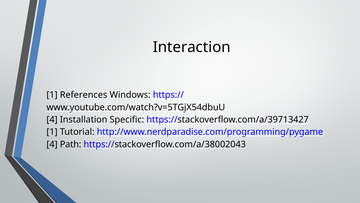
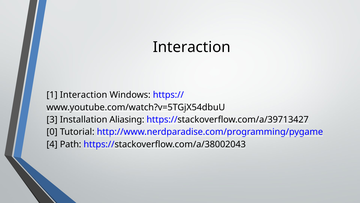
1 References: References -> Interaction
4 at (52, 119): 4 -> 3
Specific: Specific -> Aliasing
1 at (52, 132): 1 -> 0
